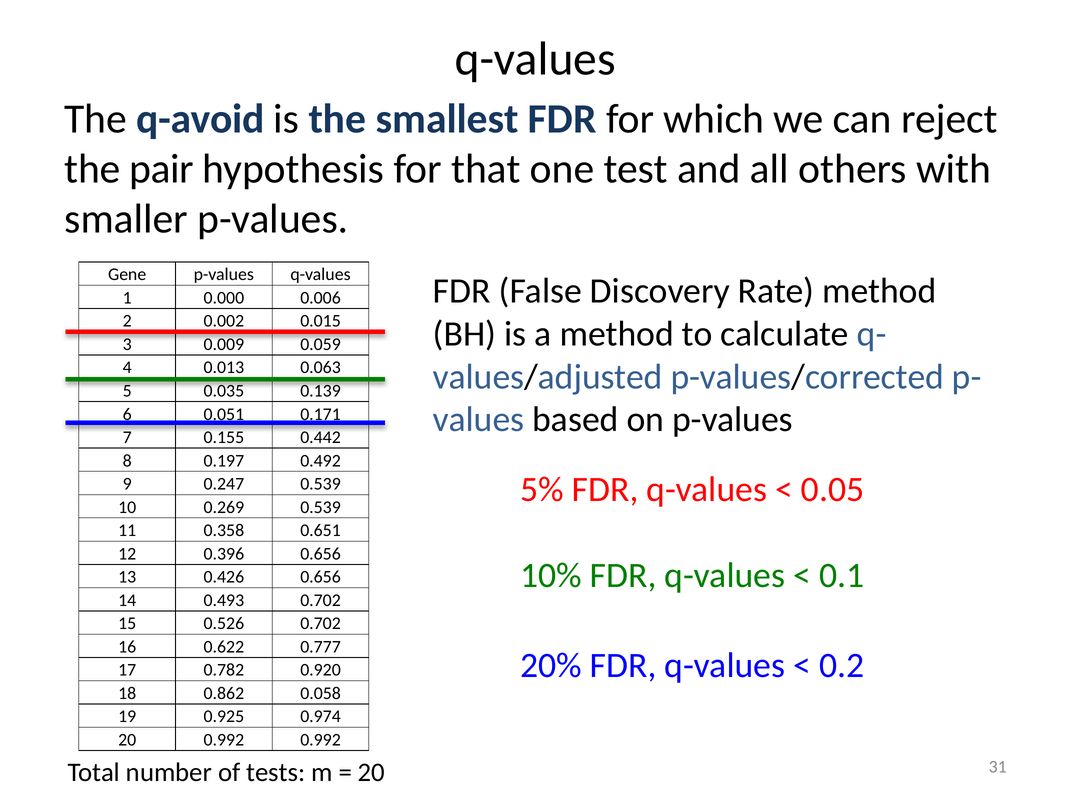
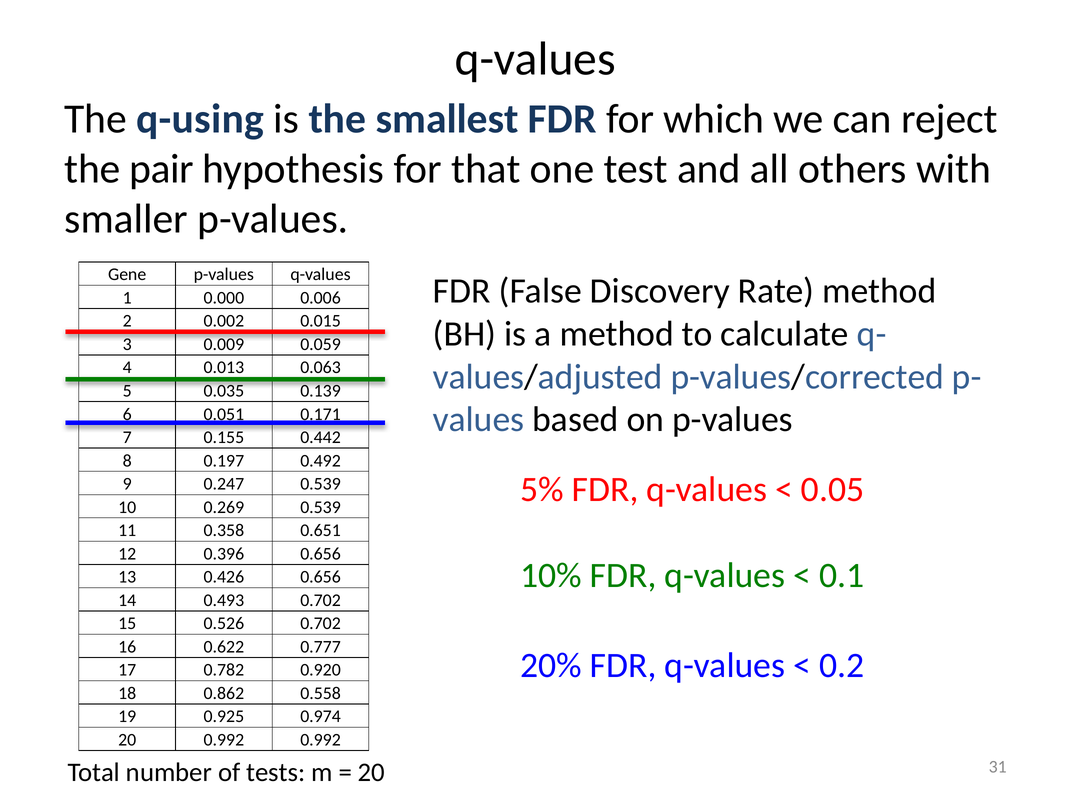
q-avoid: q-avoid -> q-using
0.058: 0.058 -> 0.558
